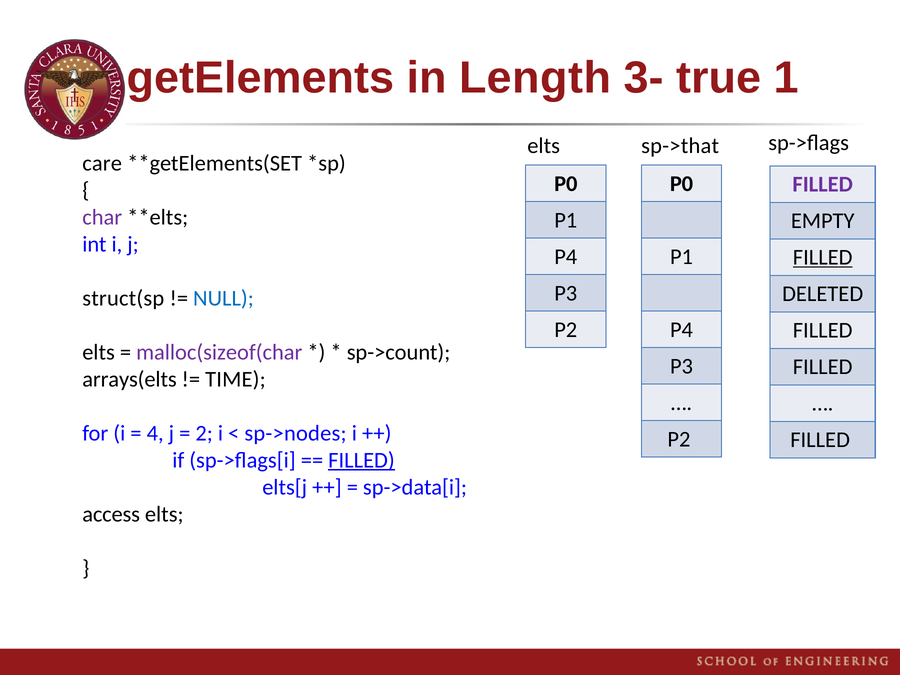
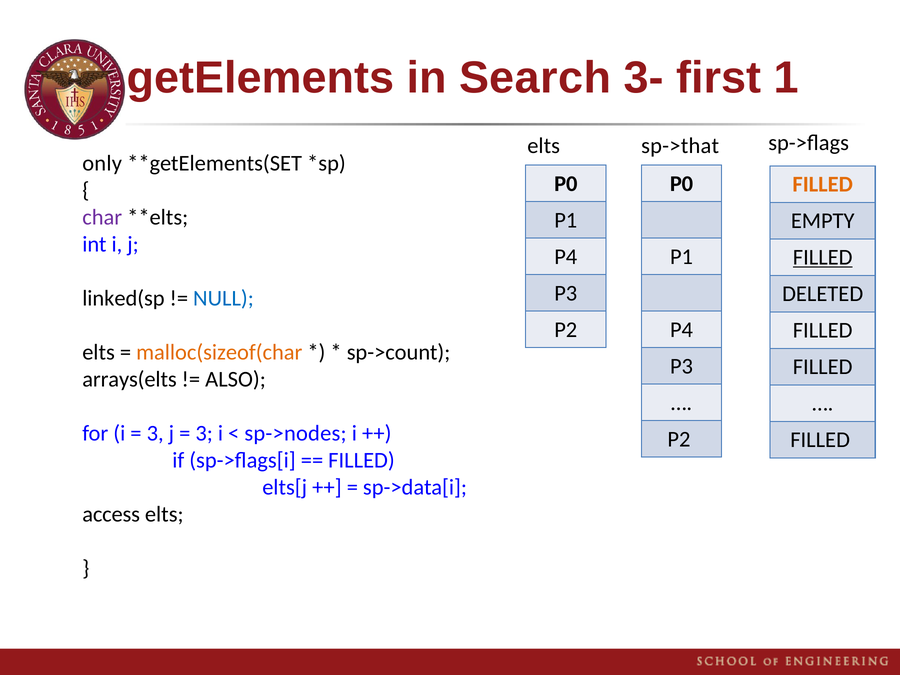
Length: Length -> Search
true: true -> first
care: care -> only
FILLED at (823, 184) colour: purple -> orange
struct(sp: struct(sp -> linked(sp
malloc(sizeof(char colour: purple -> orange
TIME: TIME -> ALSO
4 at (155, 433): 4 -> 3
2 at (204, 433): 2 -> 3
FILLED at (361, 460) underline: present -> none
